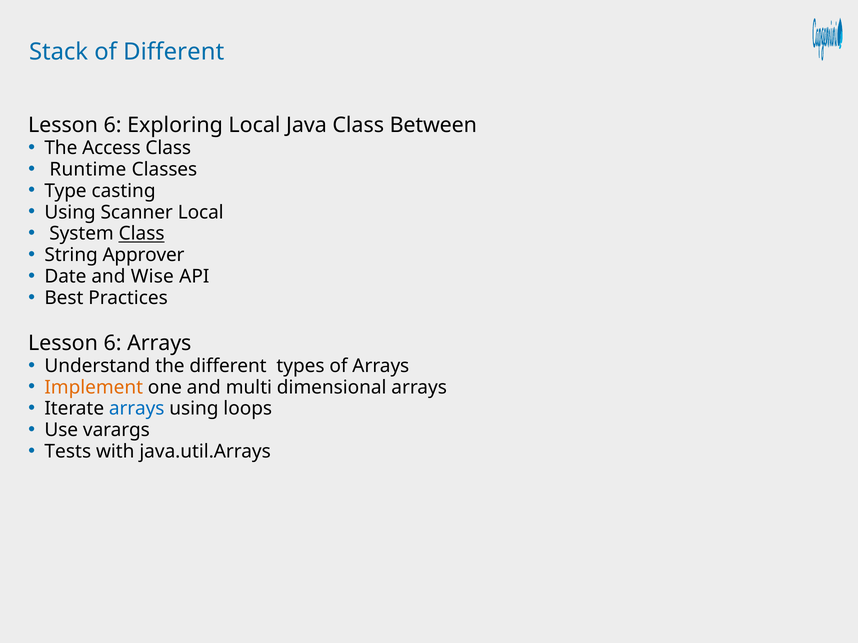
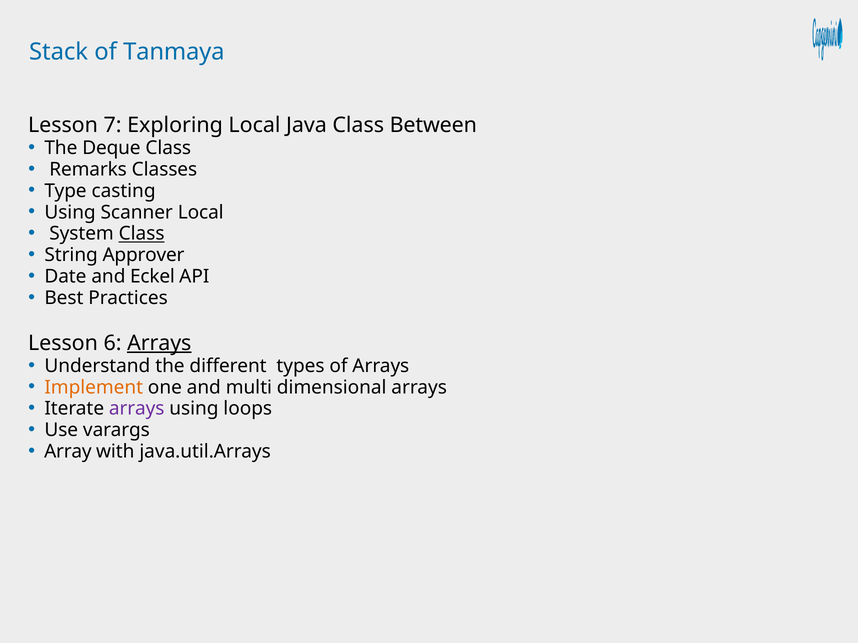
of Different: Different -> Tanmaya
6 at (113, 125): 6 -> 7
Access: Access -> Deque
Runtime: Runtime -> Remarks
Wise: Wise -> Eckel
Arrays at (159, 343) underline: none -> present
arrays at (137, 409) colour: blue -> purple
Tests: Tests -> Array
